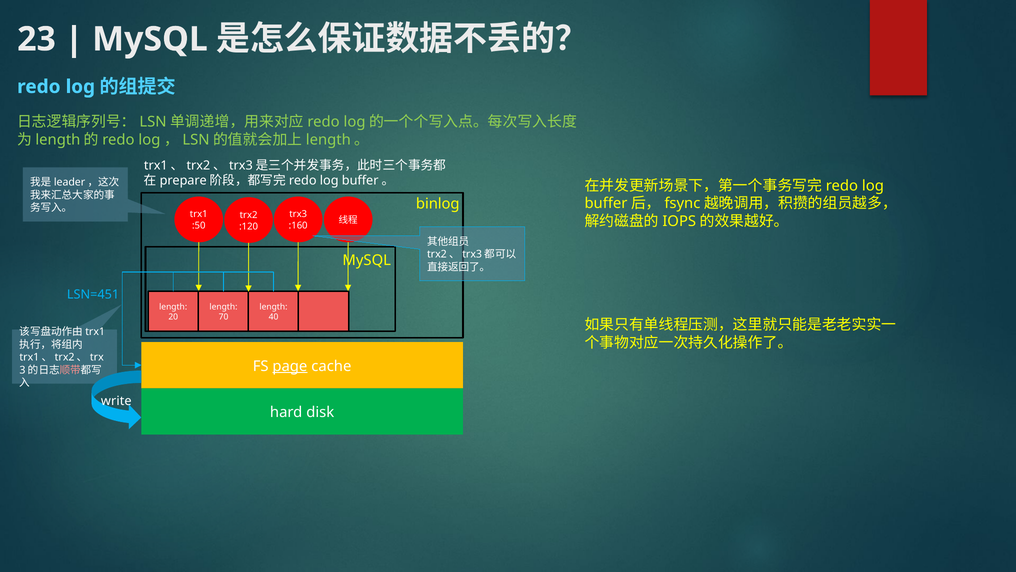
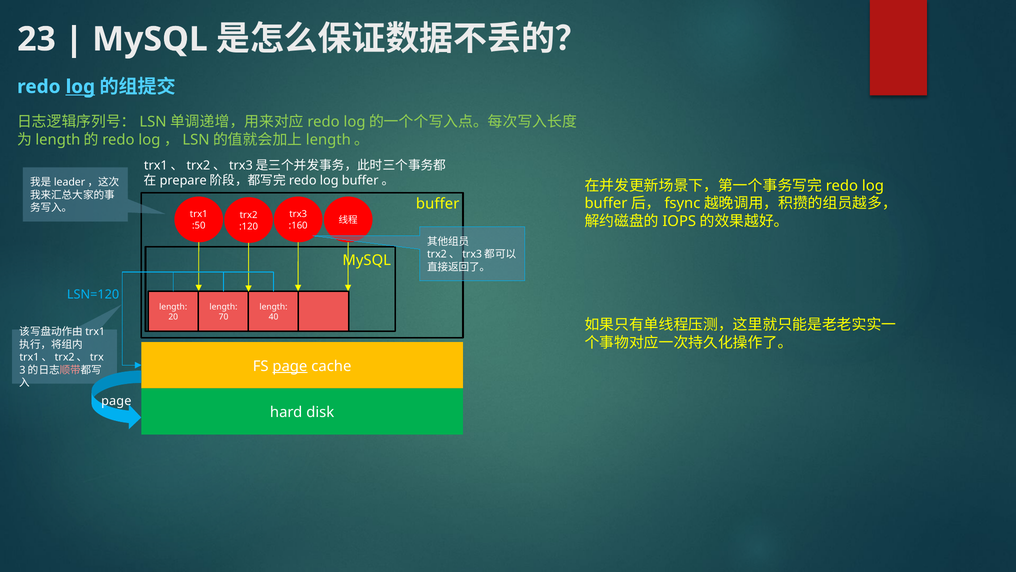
log at (80, 87) underline: none -> present
binlog at (438, 203): binlog -> buffer
LSN=451: LSN=451 -> LSN=120
write at (116, 401): write -> page
